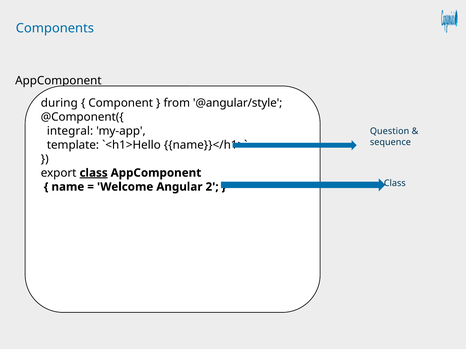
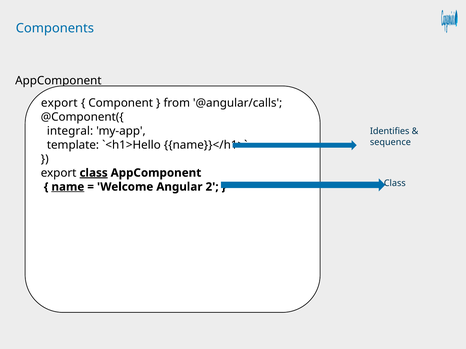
during at (59, 103): during -> export
@angular/style: @angular/style -> @angular/calls
Question: Question -> Identifies
name underline: none -> present
